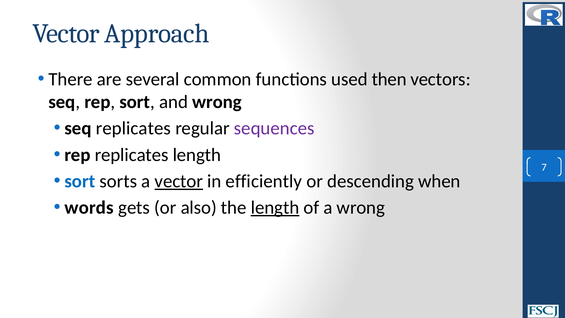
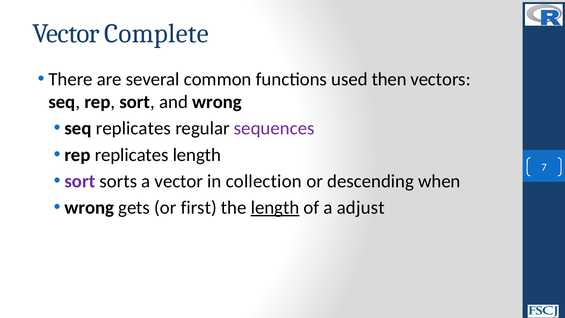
Approach: Approach -> Complete
sort at (80, 181) colour: blue -> purple
vector at (179, 181) underline: present -> none
efficiently: efficiently -> collection
words at (89, 207): words -> wrong
also: also -> first
a wrong: wrong -> adjust
